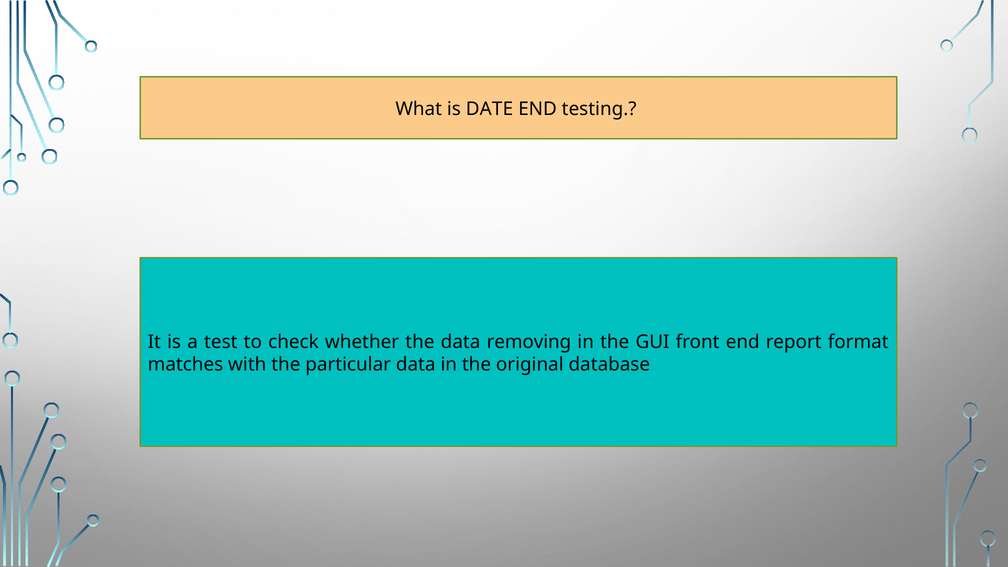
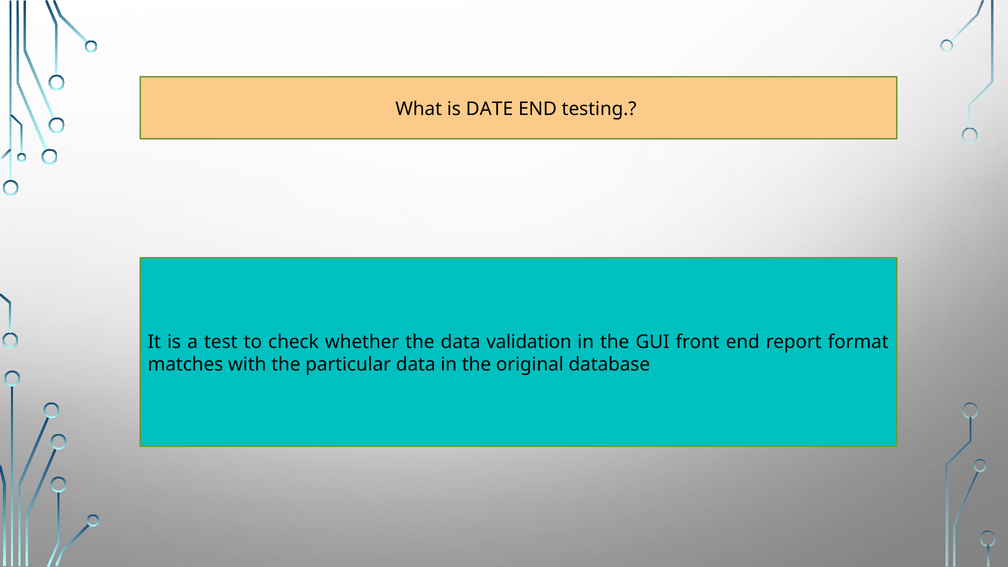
removing: removing -> validation
